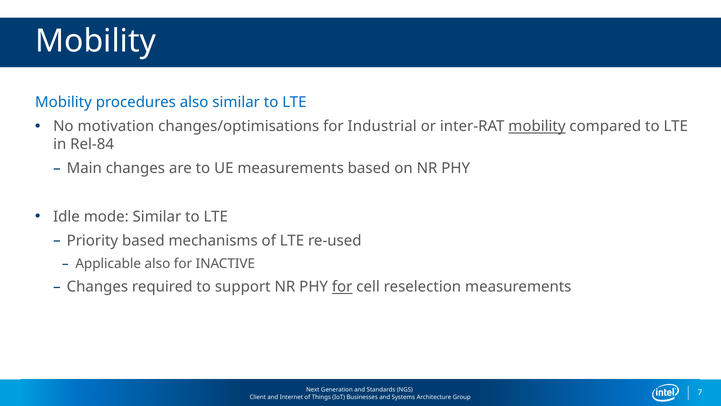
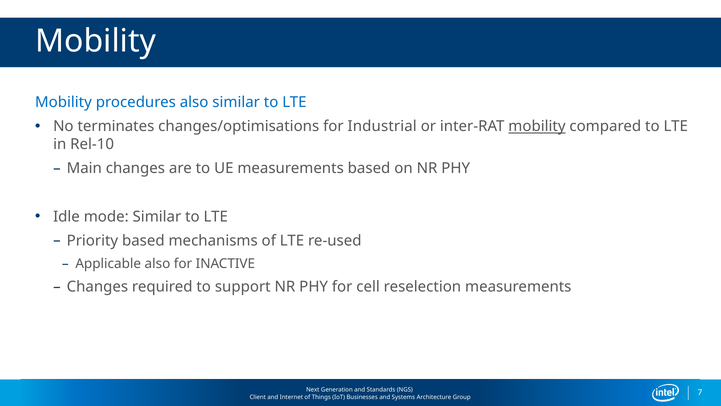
motivation: motivation -> terminates
Rel-84: Rel-84 -> Rel-10
for at (342, 287) underline: present -> none
